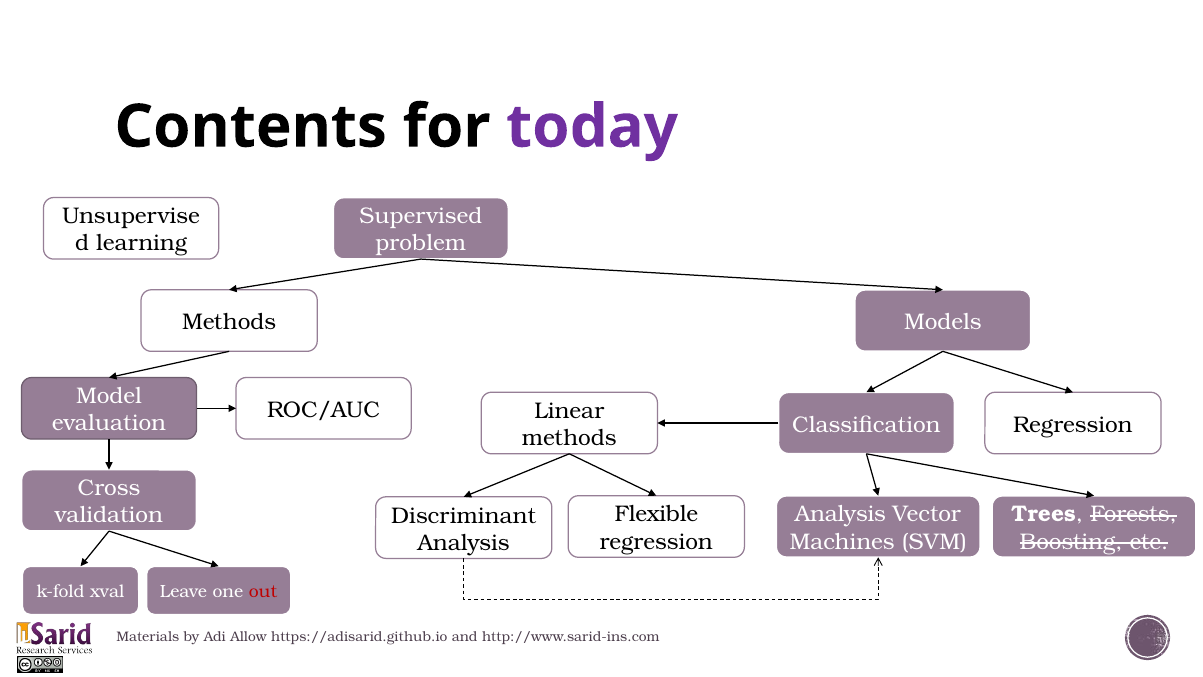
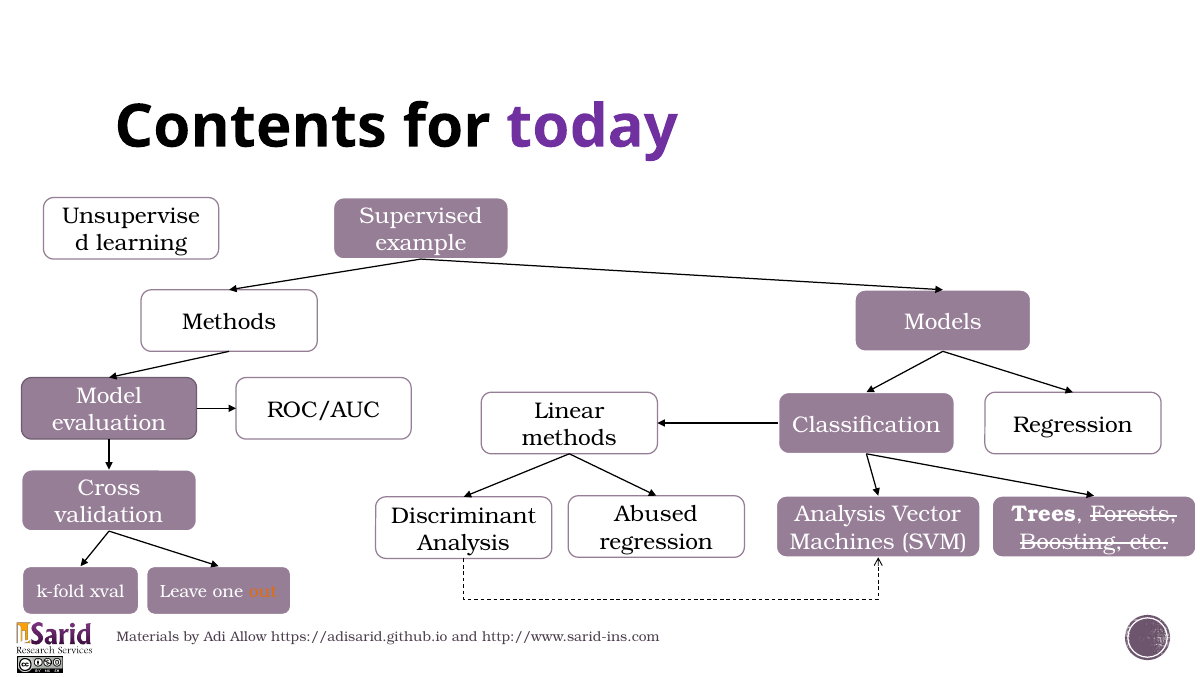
problem: problem -> example
Flexible: Flexible -> Abused
out colour: red -> orange
